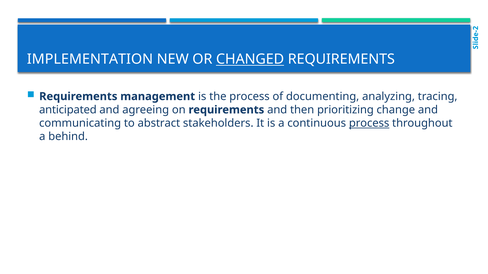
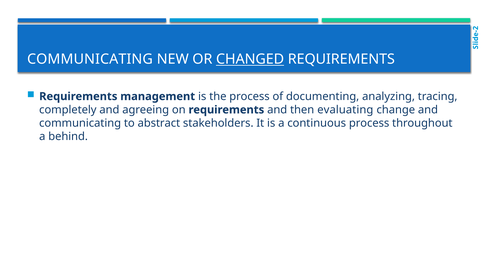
IMPLEMENTATION at (90, 59): IMPLEMENTATION -> COMMUNICATING
anticipated: anticipated -> completely
prioritizing: prioritizing -> evaluating
process at (369, 123) underline: present -> none
